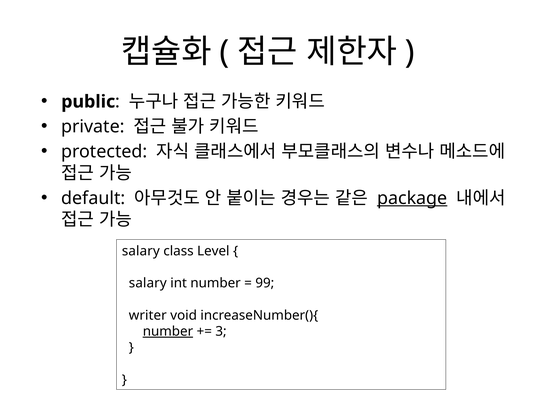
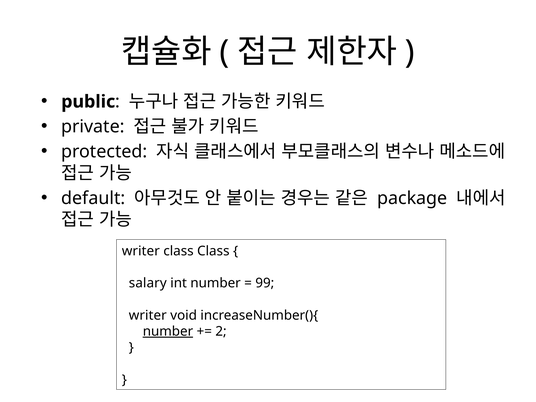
package underline: present -> none
salary at (141, 251): salary -> writer
class Level: Level -> Class
3: 3 -> 2
